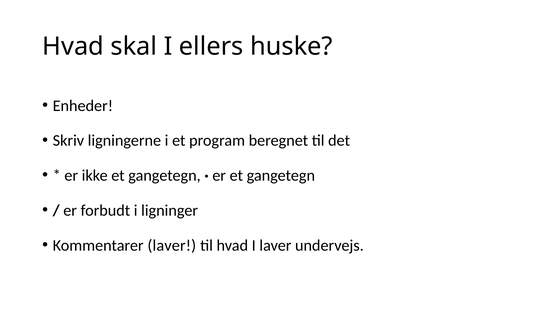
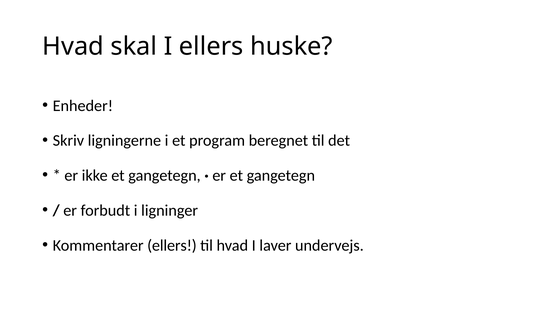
Kommentarer laver: laver -> ellers
